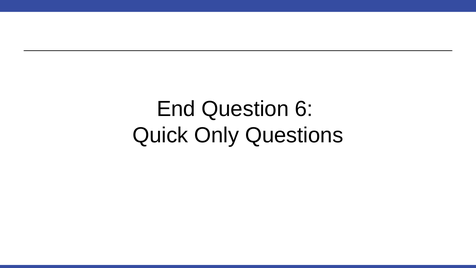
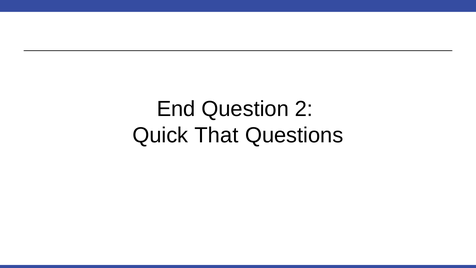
6: 6 -> 2
Only: Only -> That
